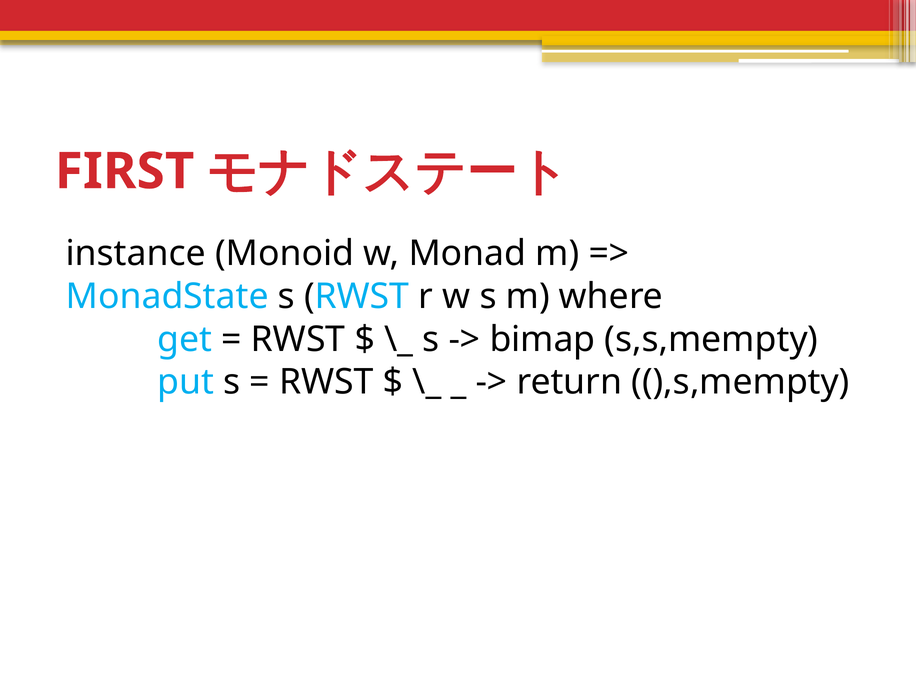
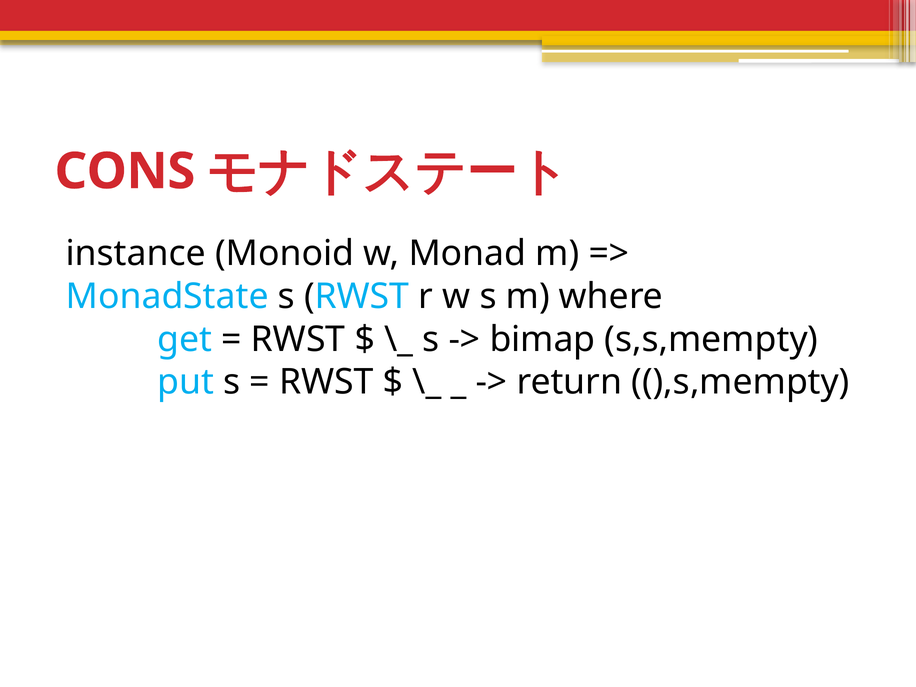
FIRST: FIRST -> CONS
